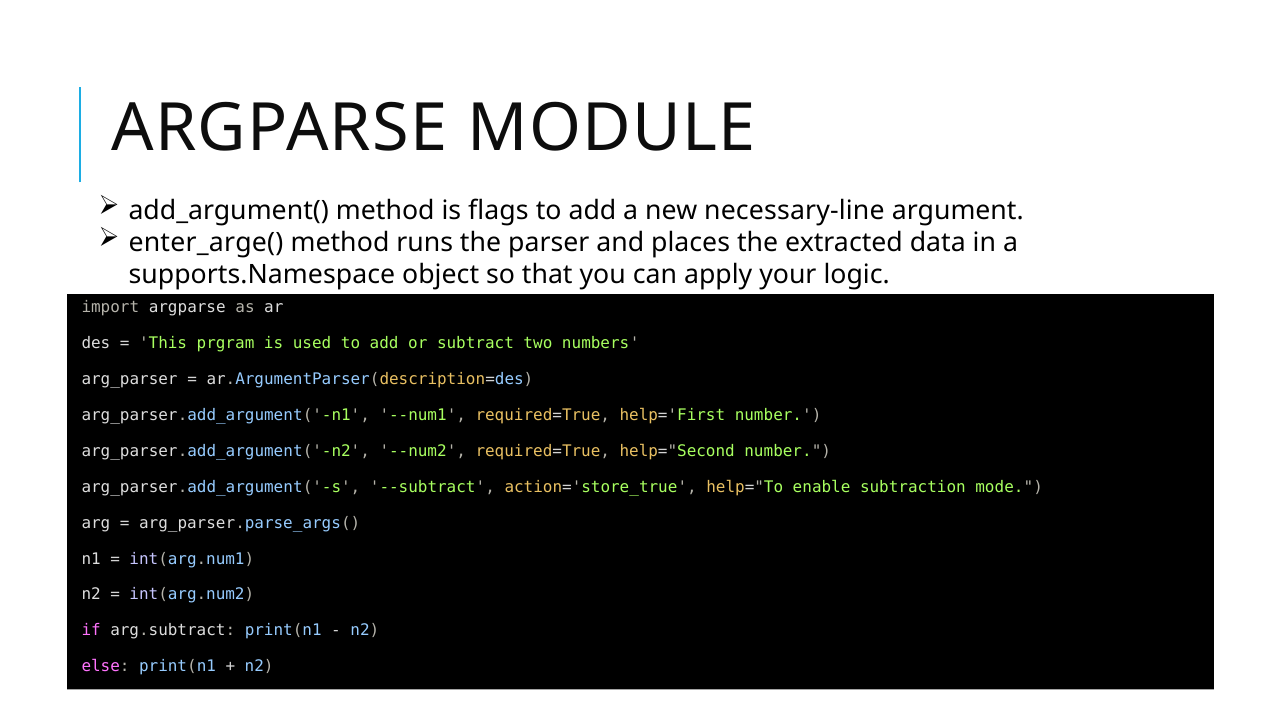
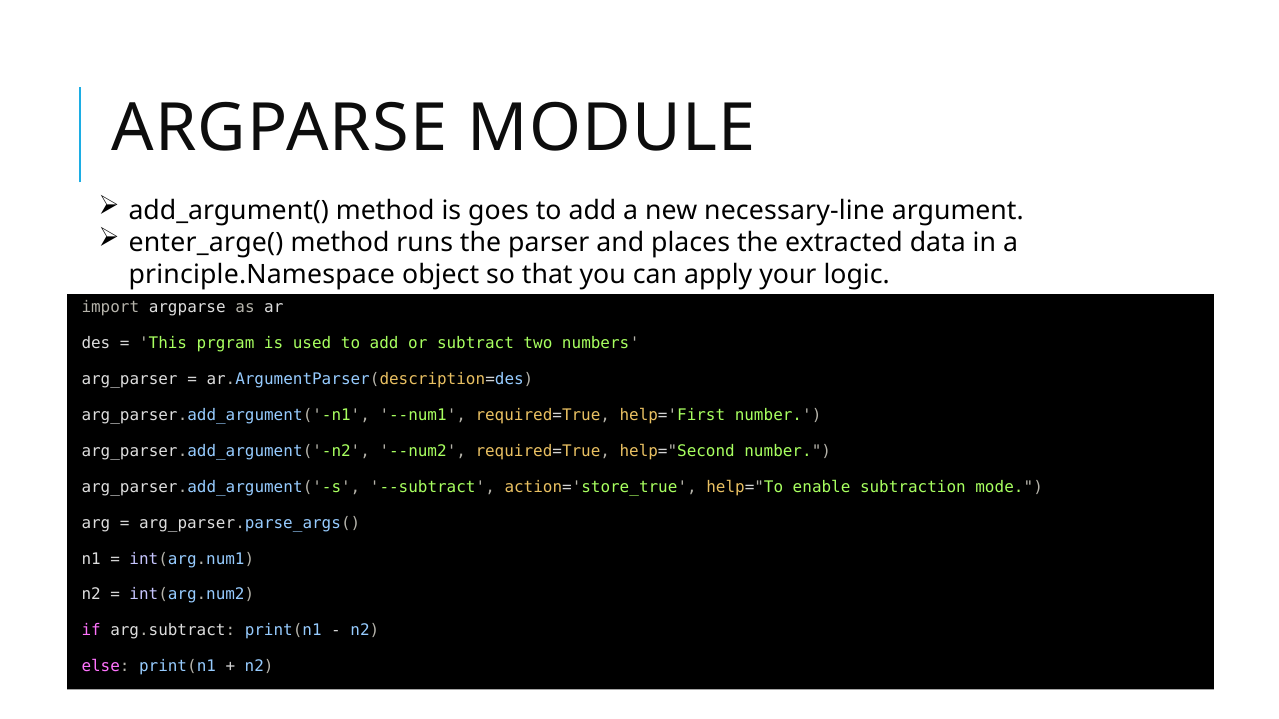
flags: flags -> goes
supports.Namespace: supports.Namespace -> principle.Namespace
